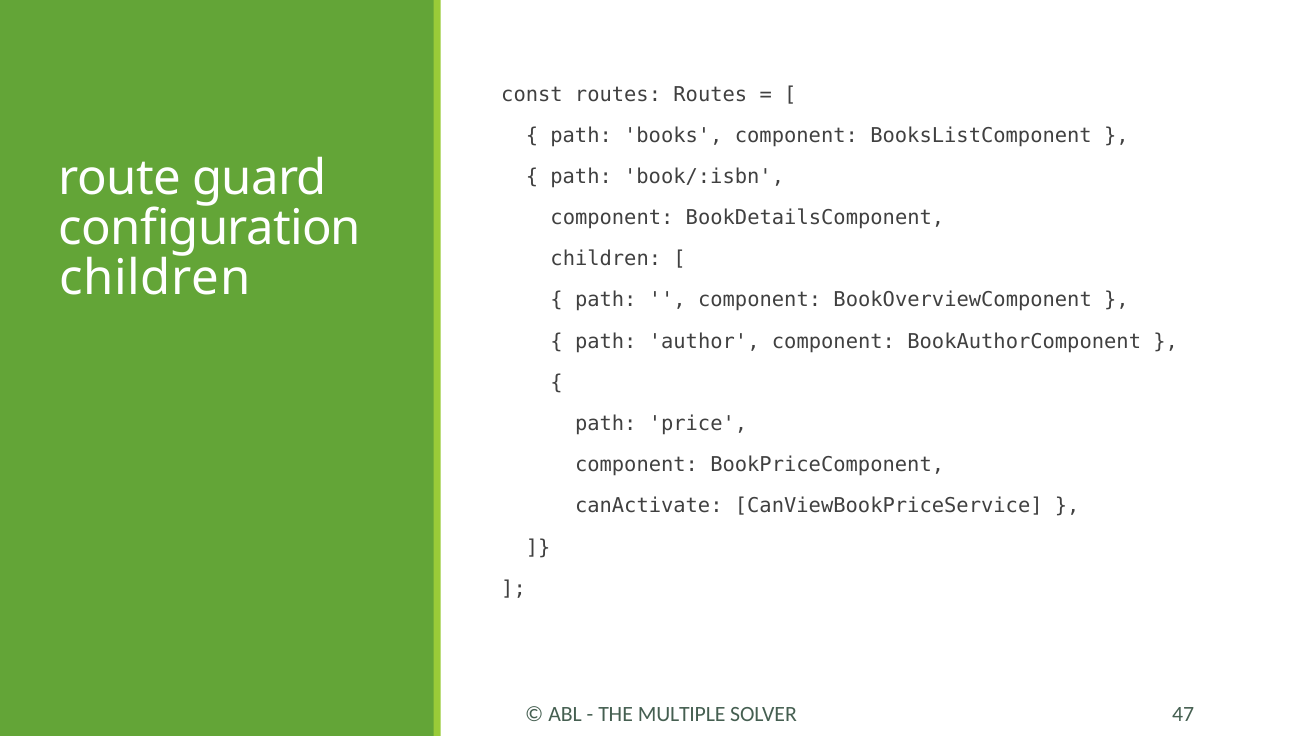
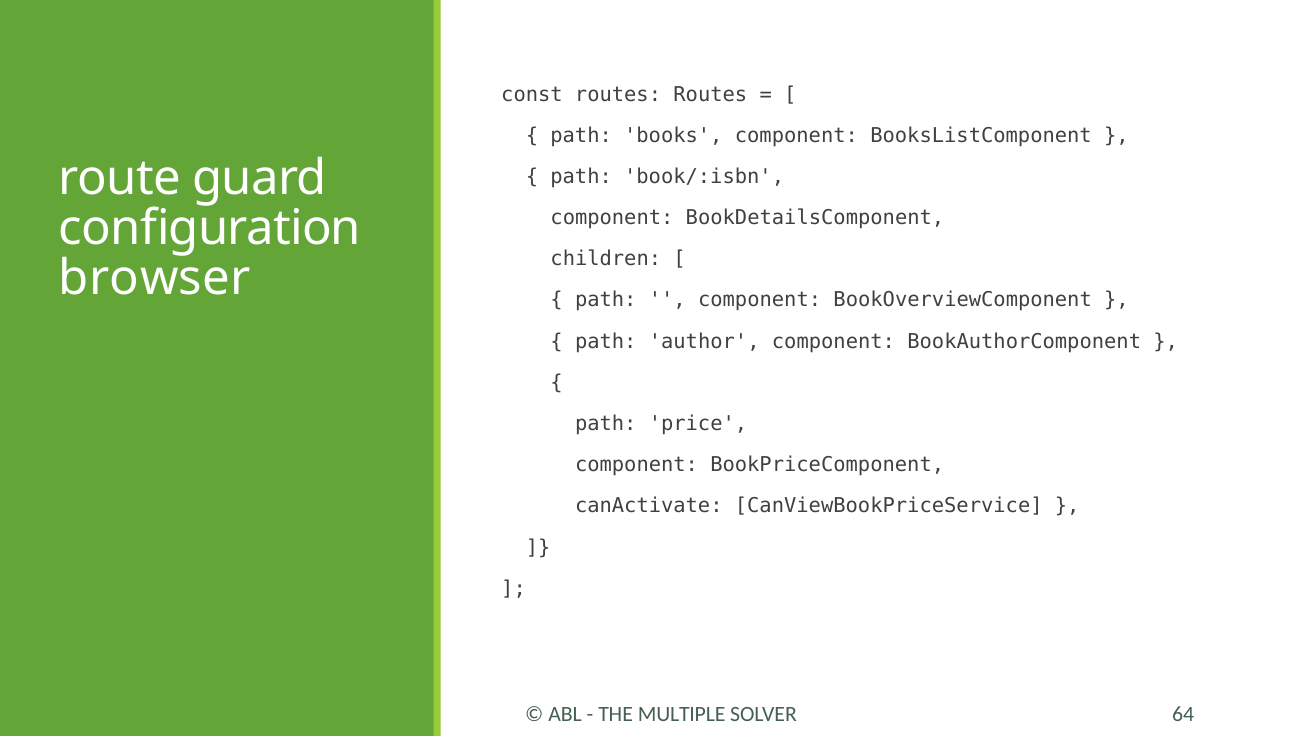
children at (155, 278): children -> browser
47: 47 -> 64
